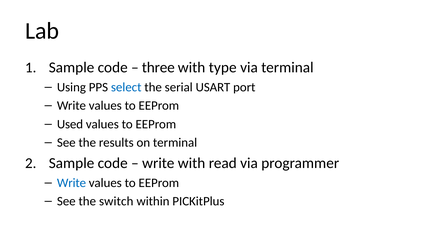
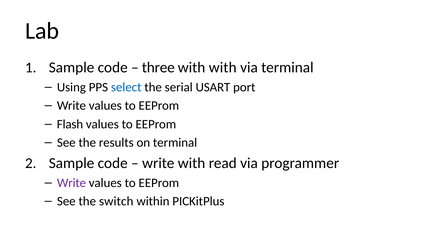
with type: type -> with
Used: Used -> Flash
Write at (71, 183) colour: blue -> purple
